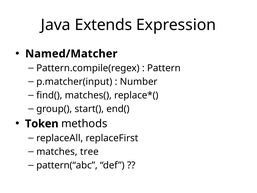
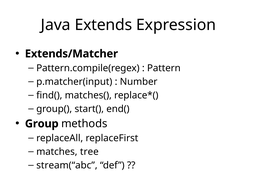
Named/Matcher: Named/Matcher -> Extends/Matcher
Token: Token -> Group
pattern(“abc: pattern(“abc -> stream(“abc
